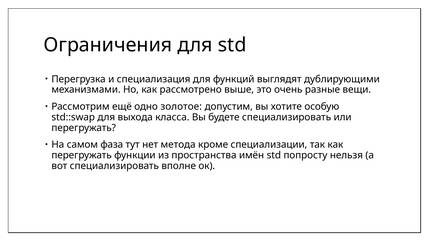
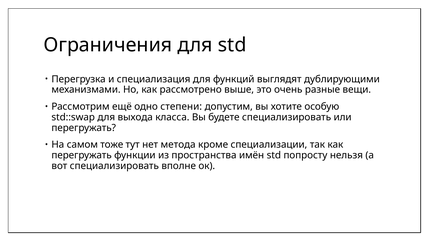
золотое: золотое -> степени
фаза: фаза -> тоже
